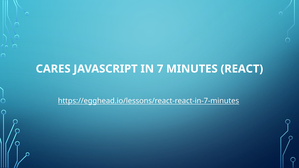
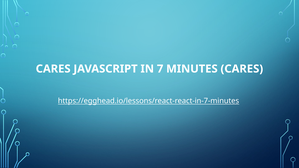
MINUTES REACT: REACT -> CARES
